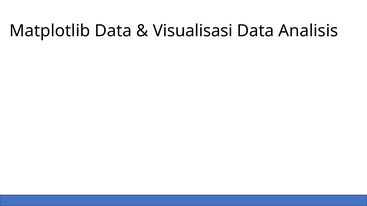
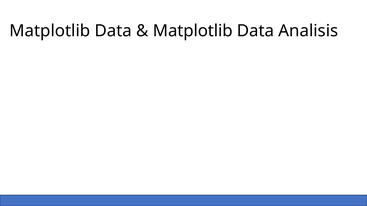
Visualisasi at (193, 31): Visualisasi -> Matplotlib
